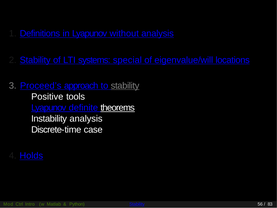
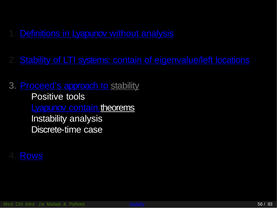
systems special: special -> contain
eigenvalue/will: eigenvalue/will -> eigenvalue/left
Lyapunov definite: definite -> contain
Holds: Holds -> Rows
